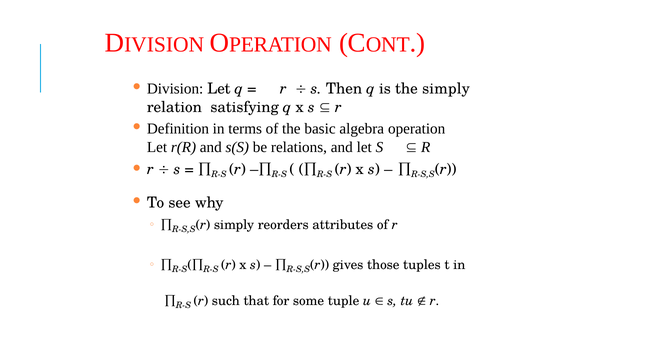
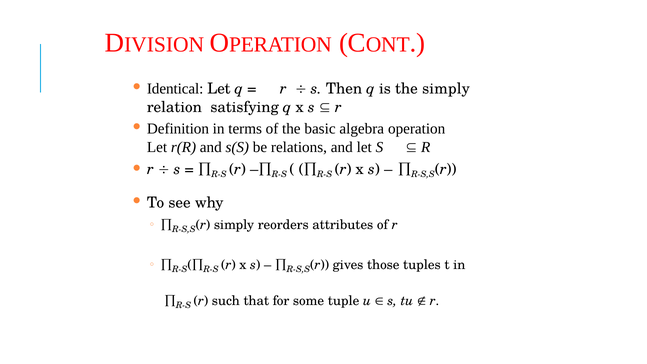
Division: Division -> Identical
